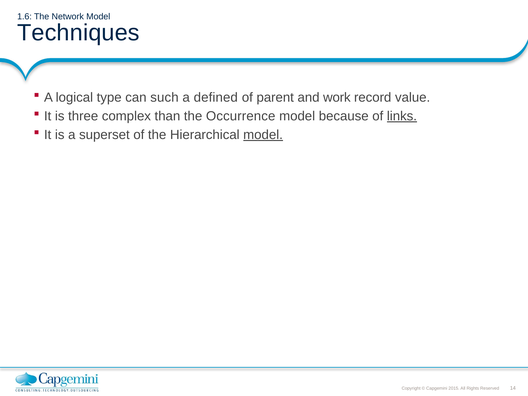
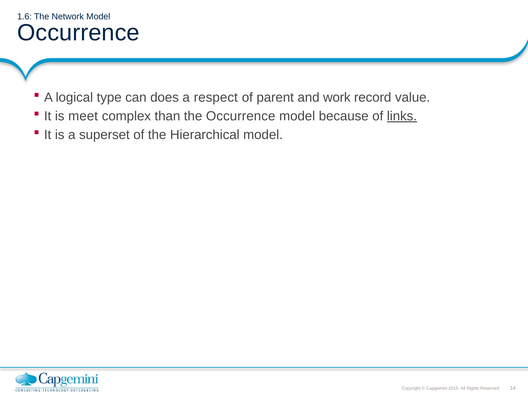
Techniques at (78, 33): Techniques -> Occurrence
such: such -> does
defined: defined -> respect
three: three -> meet
model at (263, 135) underline: present -> none
